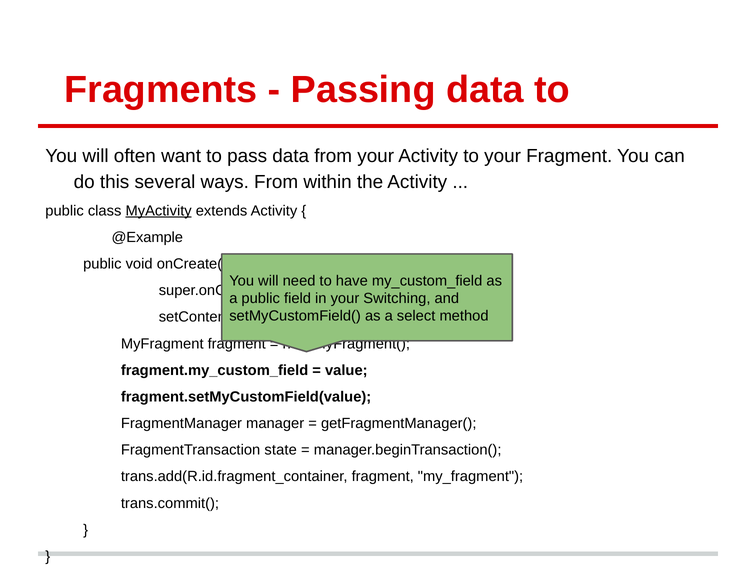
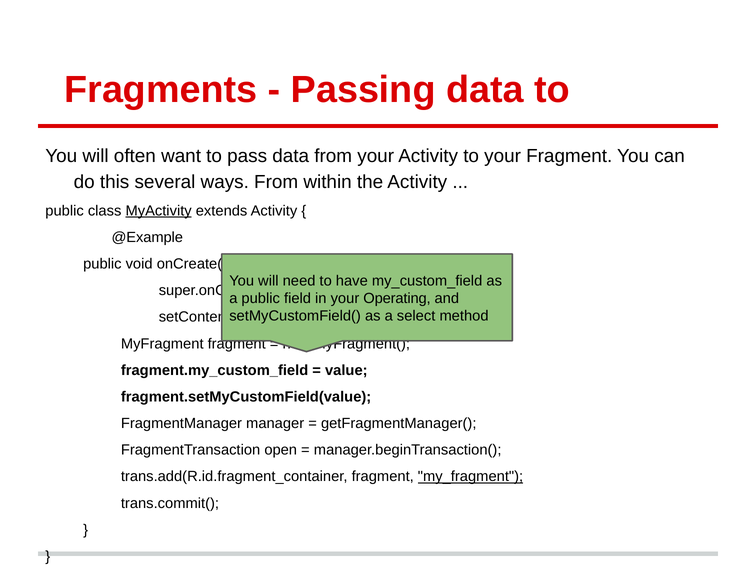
Switching: Switching -> Operating
state: state -> open
my_fragment underline: none -> present
